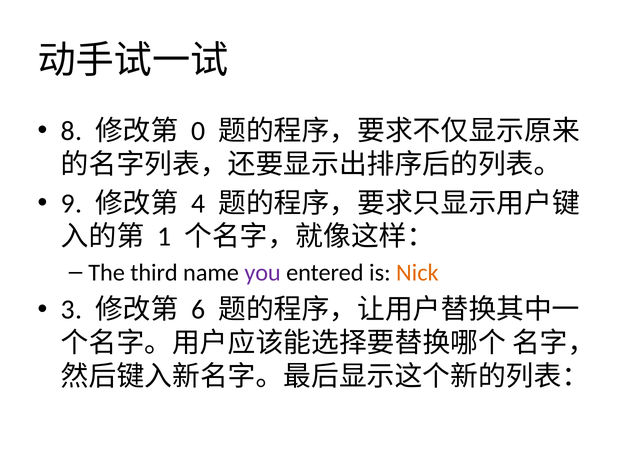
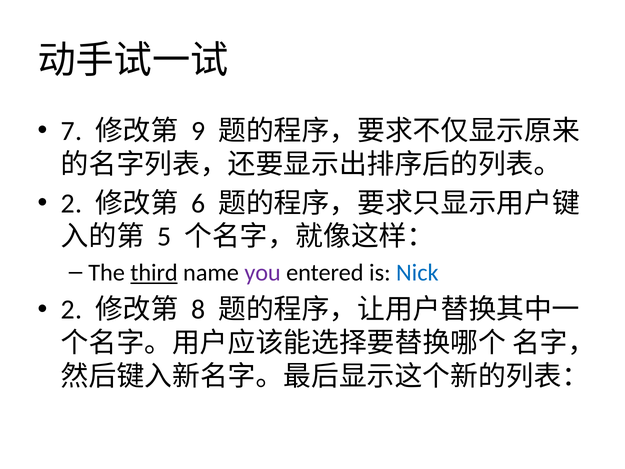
8: 8 -> 7
0: 0 -> 9
9 at (71, 203): 9 -> 2
4: 4 -> 6
1: 1 -> 5
third underline: none -> present
Nick colour: orange -> blue
3 at (71, 310): 3 -> 2
6: 6 -> 8
